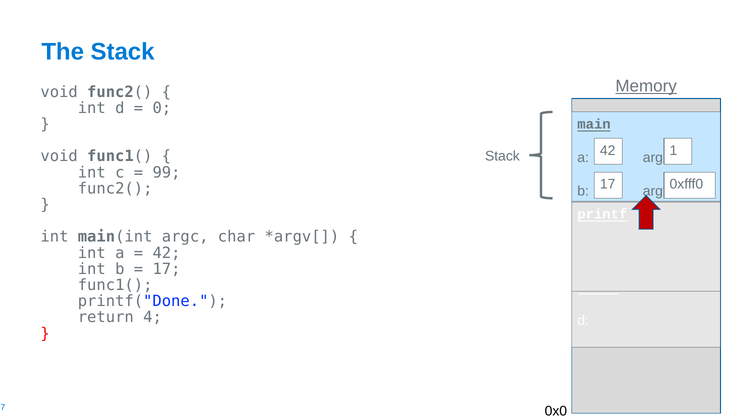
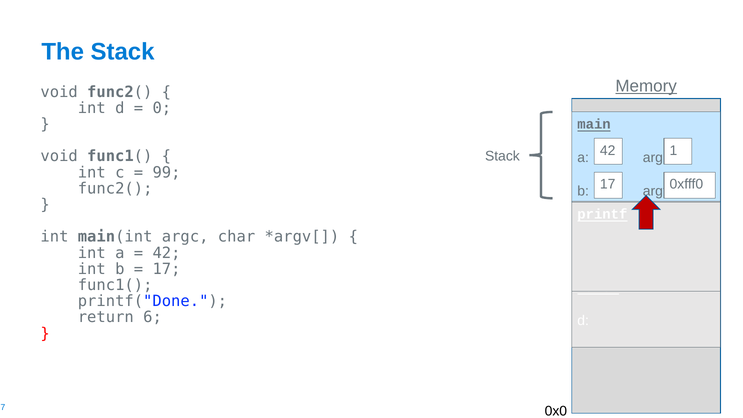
4: 4 -> 6
